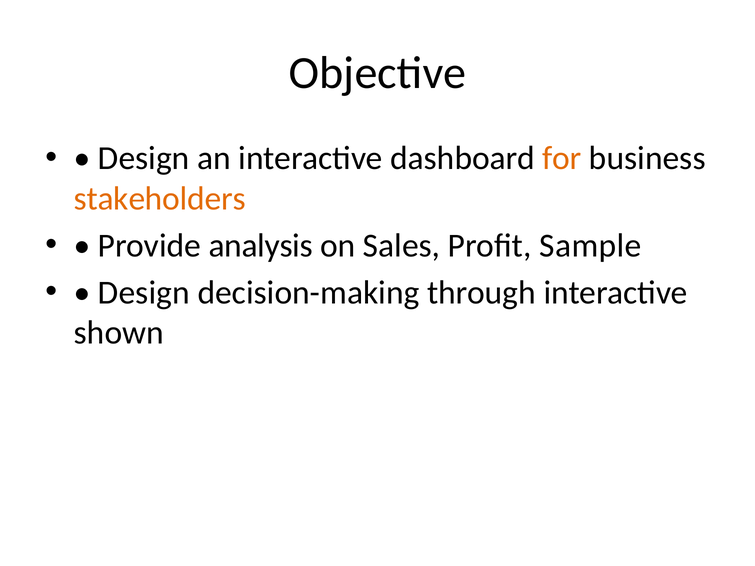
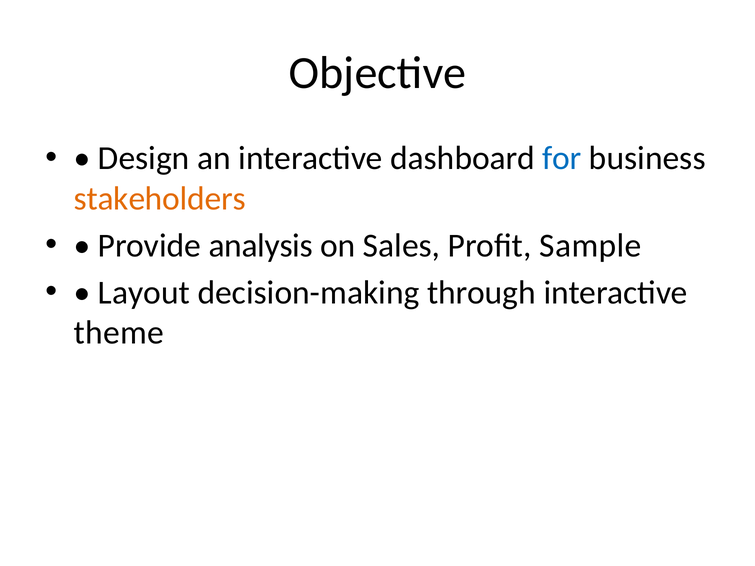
for colour: orange -> blue
Design at (144, 293): Design -> Layout
shown: shown -> theme
